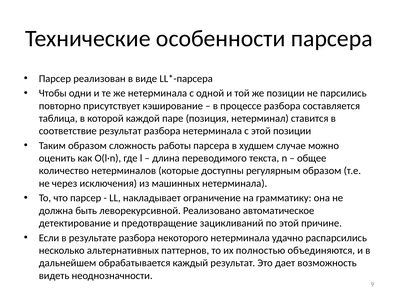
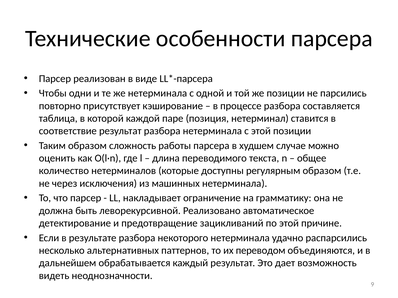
полностью: полностью -> переводом
